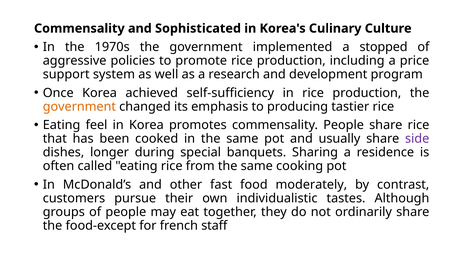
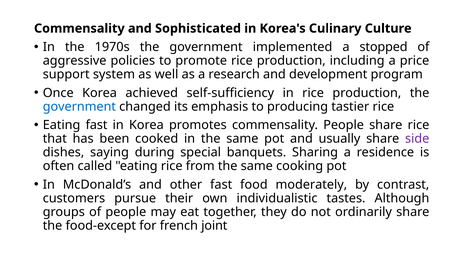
government at (79, 106) colour: orange -> blue
Eating feel: feel -> fast
longer: longer -> saying
staff: staff -> joint
